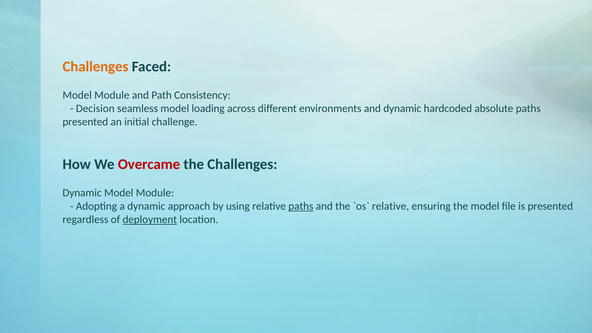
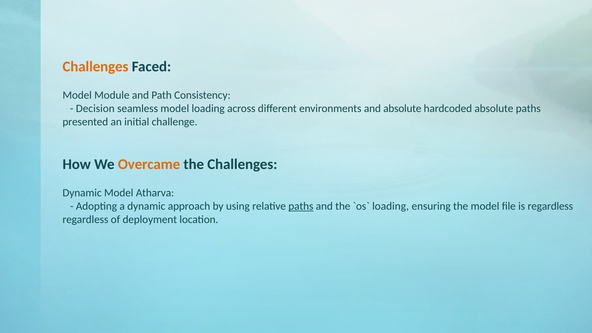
and dynamic: dynamic -> absolute
Overcame colour: red -> orange
Dynamic Model Module: Module -> Atharva
relative at (391, 206): relative -> loading
is presented: presented -> regardless
deployment underline: present -> none
